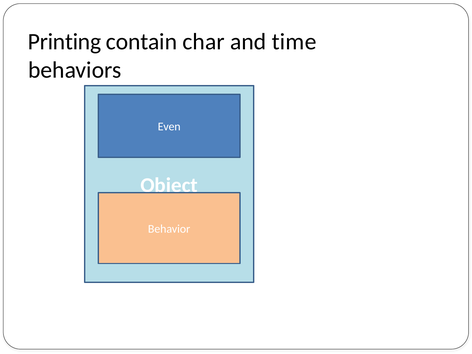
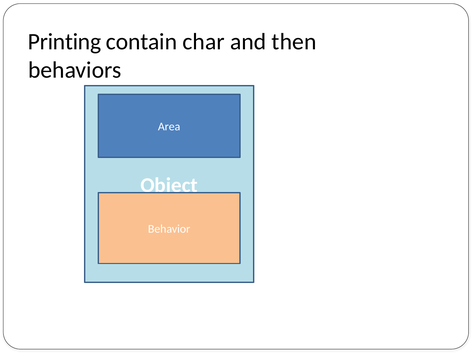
time: time -> then
Even: Even -> Area
